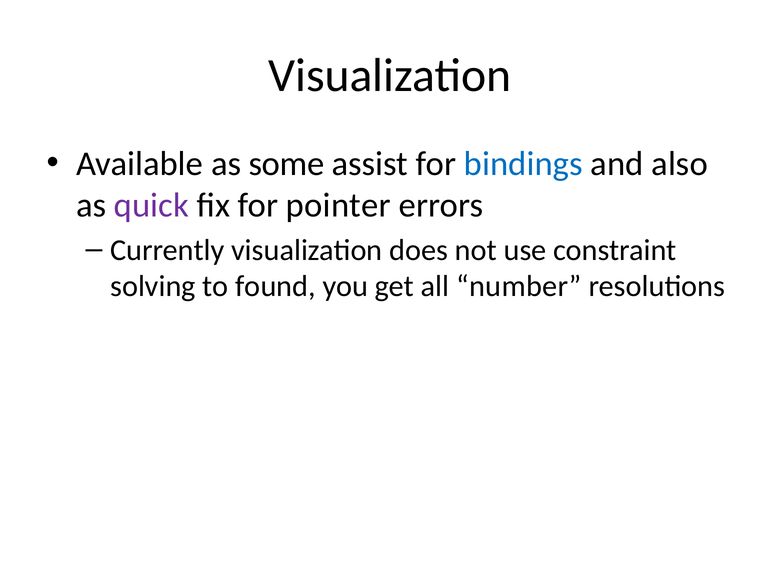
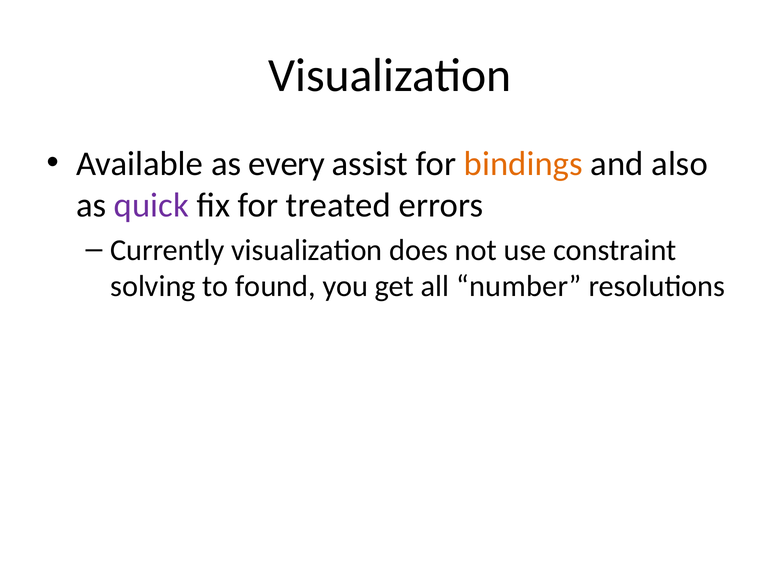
some: some -> every
bindings colour: blue -> orange
pointer: pointer -> treated
